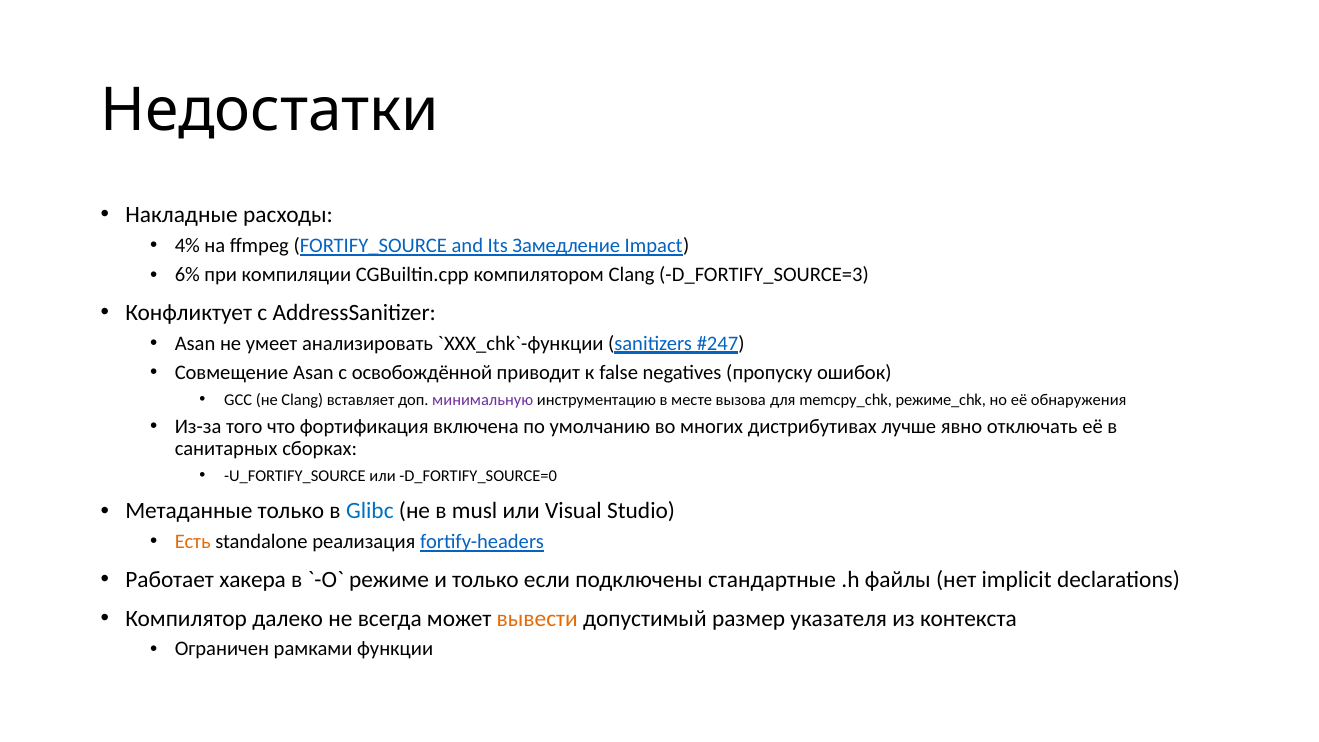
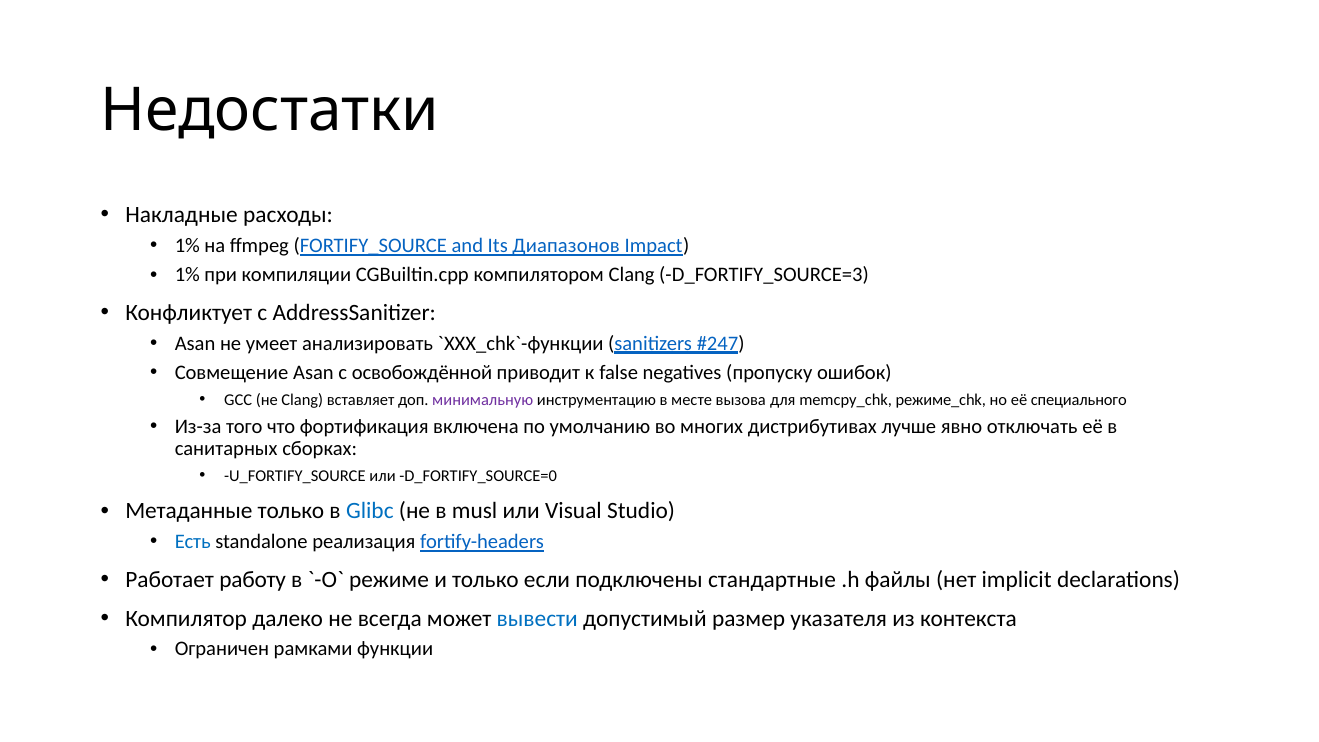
4% at (187, 246): 4% -> 1%
Замедление: Замедление -> Диапазонов
6% at (187, 275): 6% -> 1%
обнаружения: обнаружения -> специального
Есть colour: orange -> blue
хакера: хакера -> работу
вывести colour: orange -> blue
